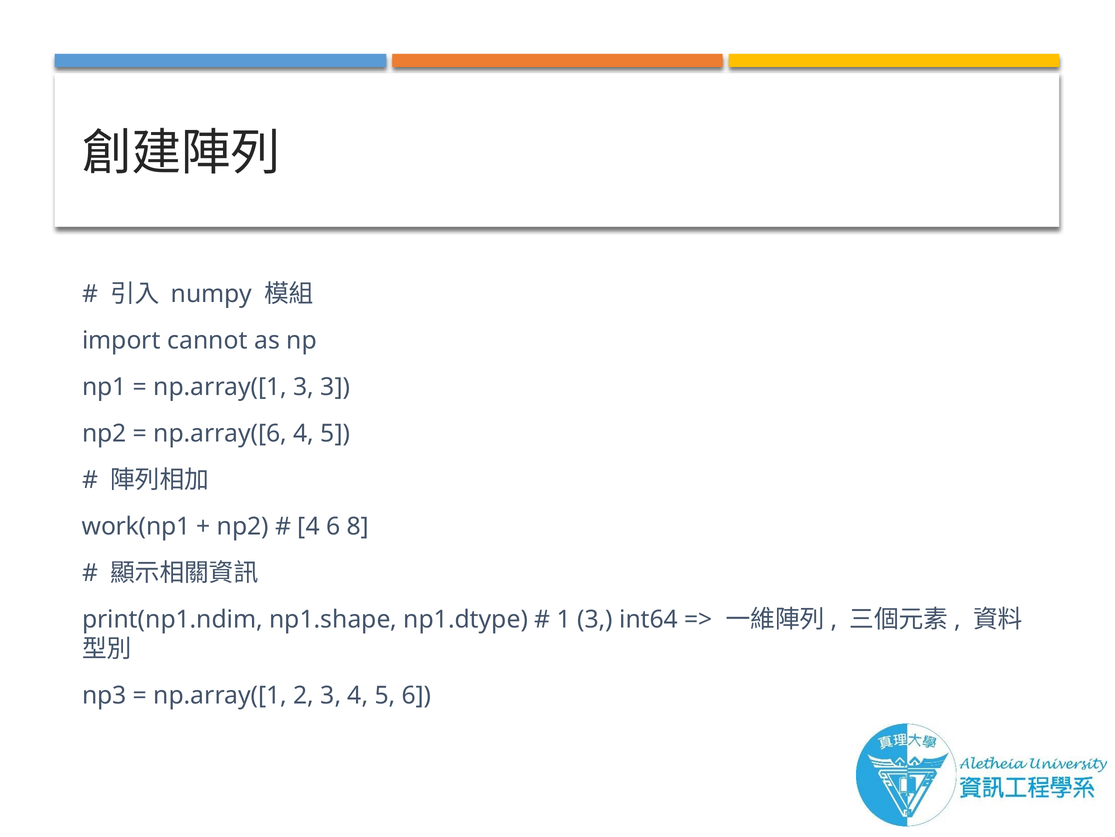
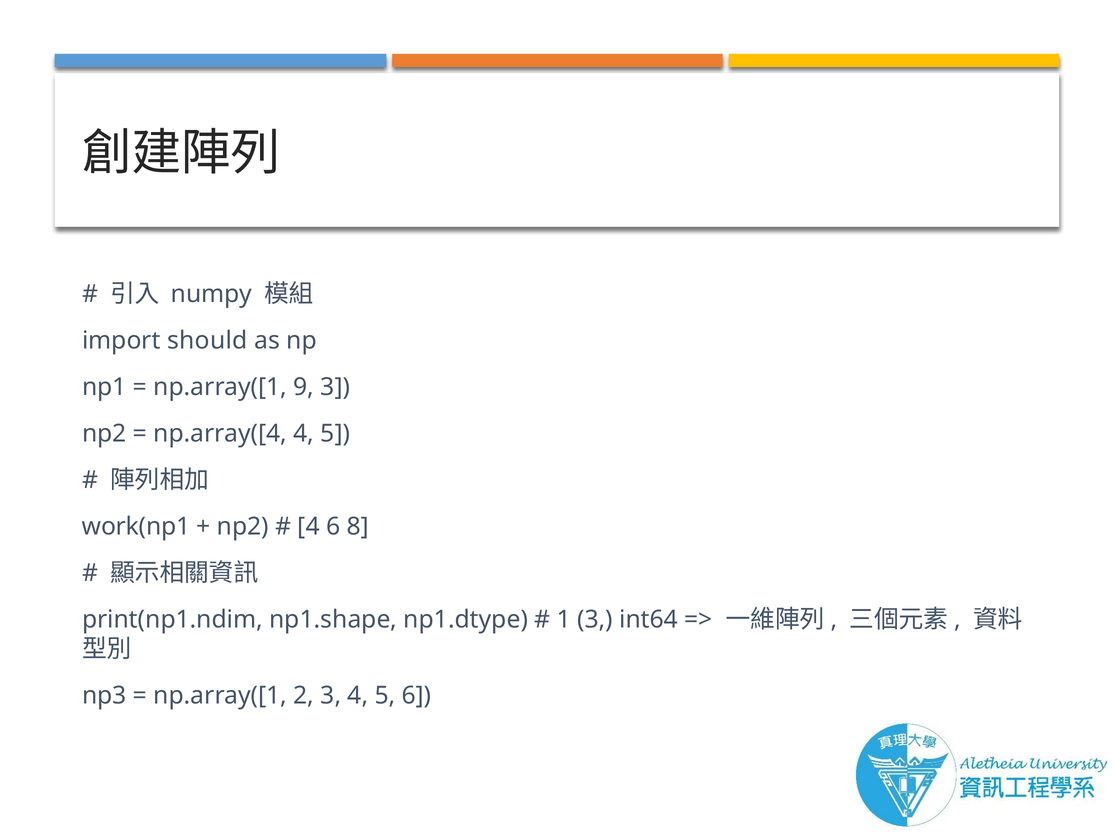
cannot: cannot -> should
np.array([1 3: 3 -> 9
np.array([6: np.array([6 -> np.array([4
